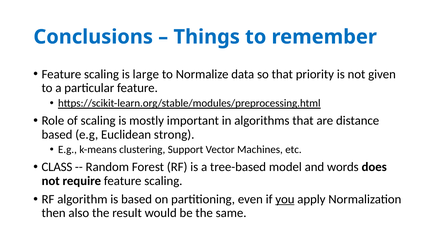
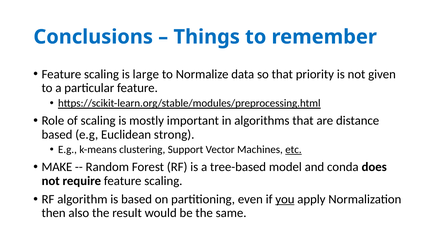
etc underline: none -> present
CLASS: CLASS -> MAKE
words: words -> conda
